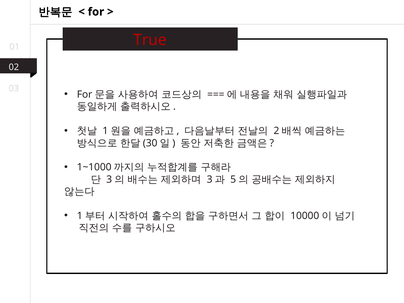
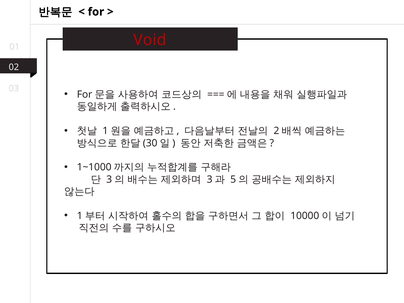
True: True -> Void
